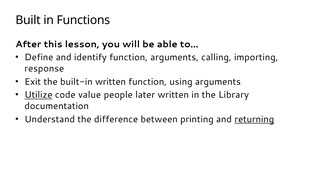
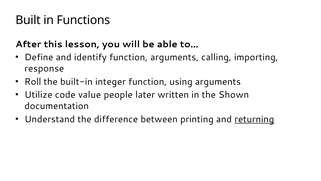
Exit: Exit -> Roll
built-in written: written -> integer
Utilize underline: present -> none
Library: Library -> Shown
